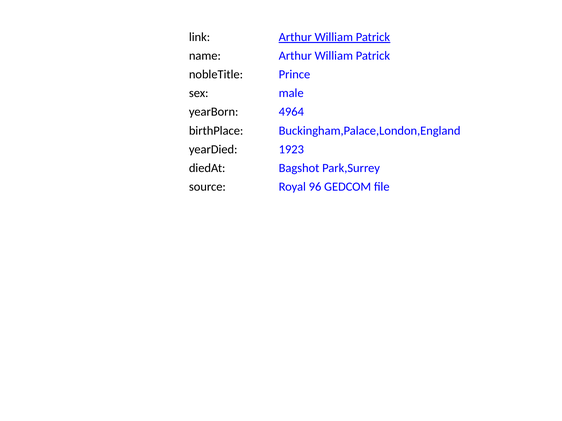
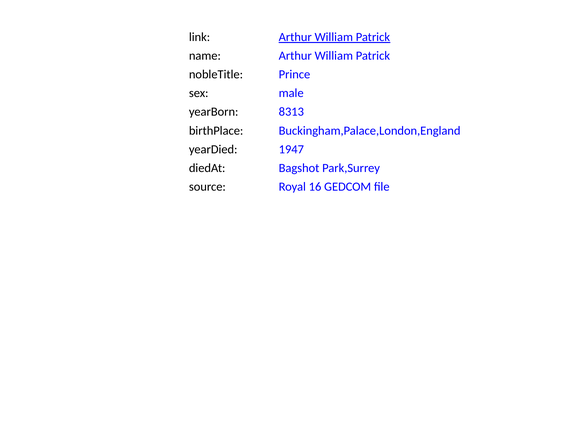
4964: 4964 -> 8313
1923: 1923 -> 1947
96: 96 -> 16
